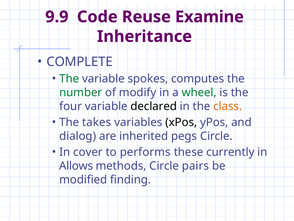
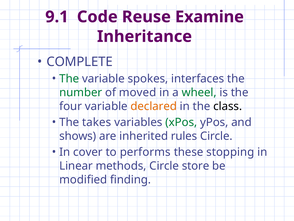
9.9: 9.9 -> 9.1
computes: computes -> interfaces
modify: modify -> moved
declared colour: black -> orange
class colour: orange -> black
xPos colour: black -> green
dialog: dialog -> shows
pegs: pegs -> rules
currently: currently -> stopping
Allows: Allows -> Linear
pairs: pairs -> store
